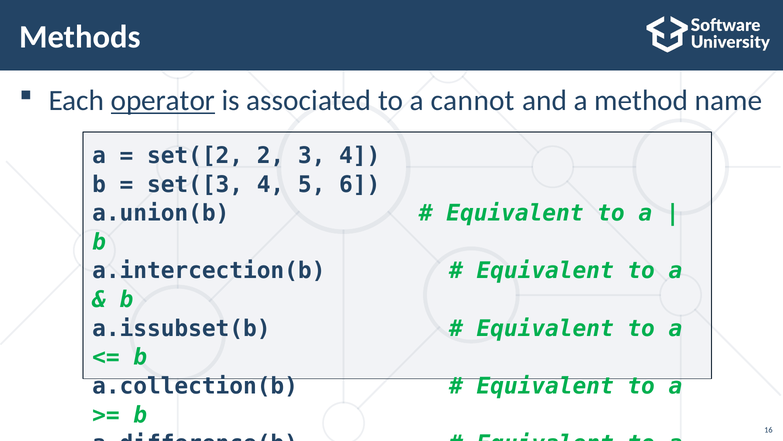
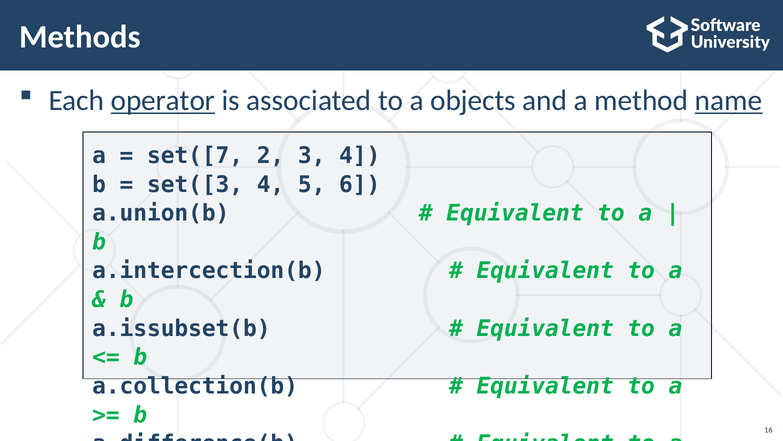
cannot: cannot -> objects
name underline: none -> present
set([2: set([2 -> set([7
